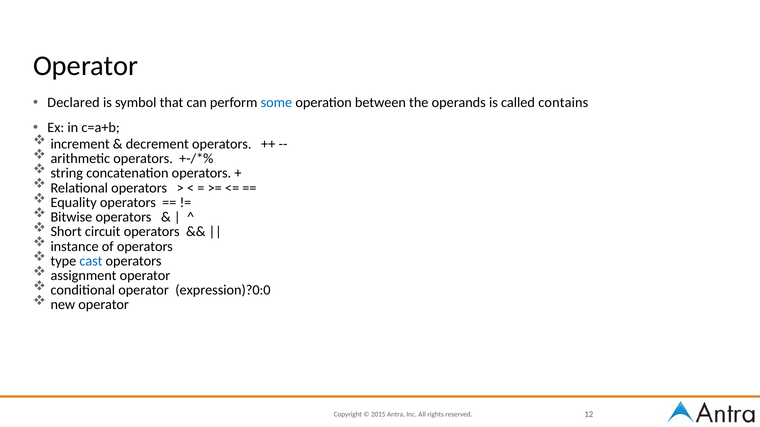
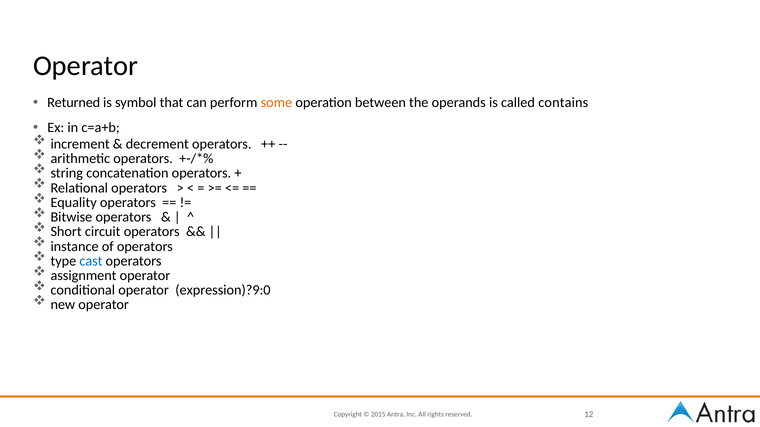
Declared: Declared -> Returned
some colour: blue -> orange
expression)?0:0: expression)?0:0 -> expression)?9:0
